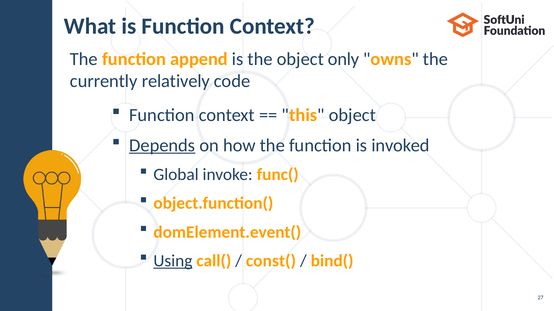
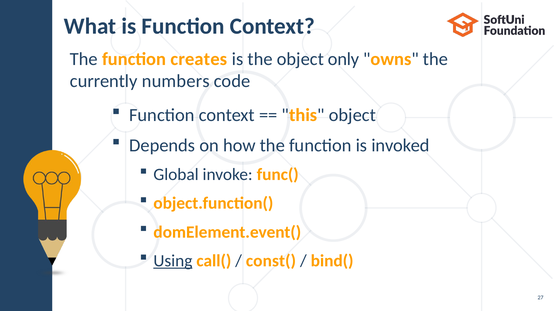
append: append -> creates
relatively: relatively -> numbers
Depends underline: present -> none
